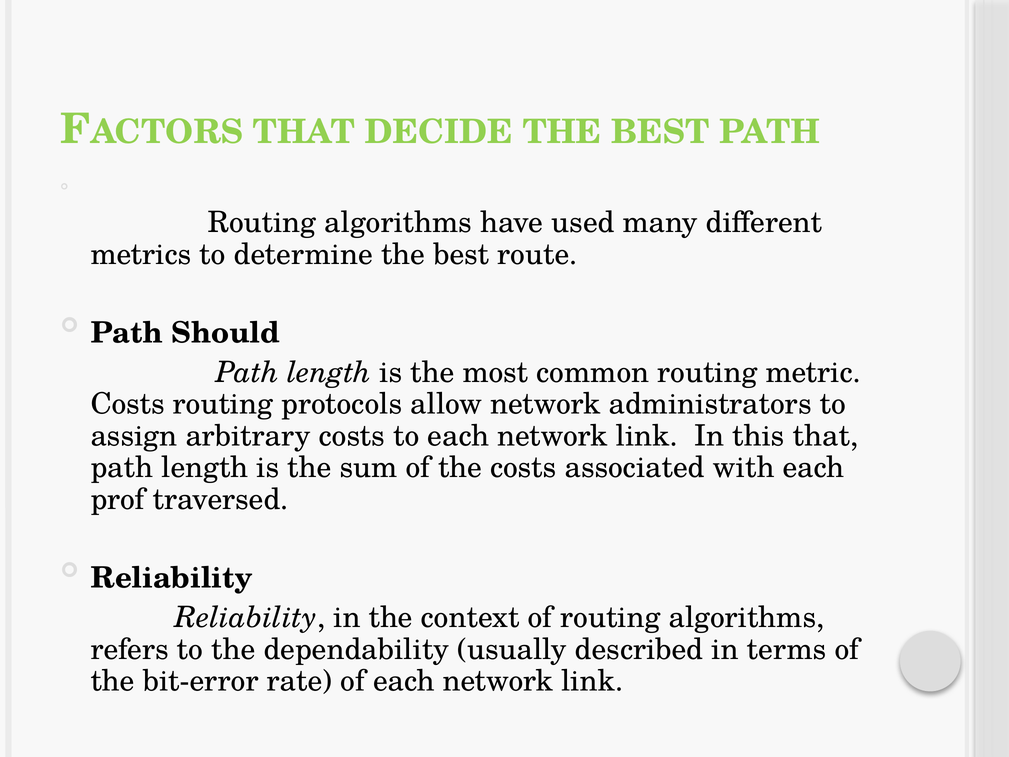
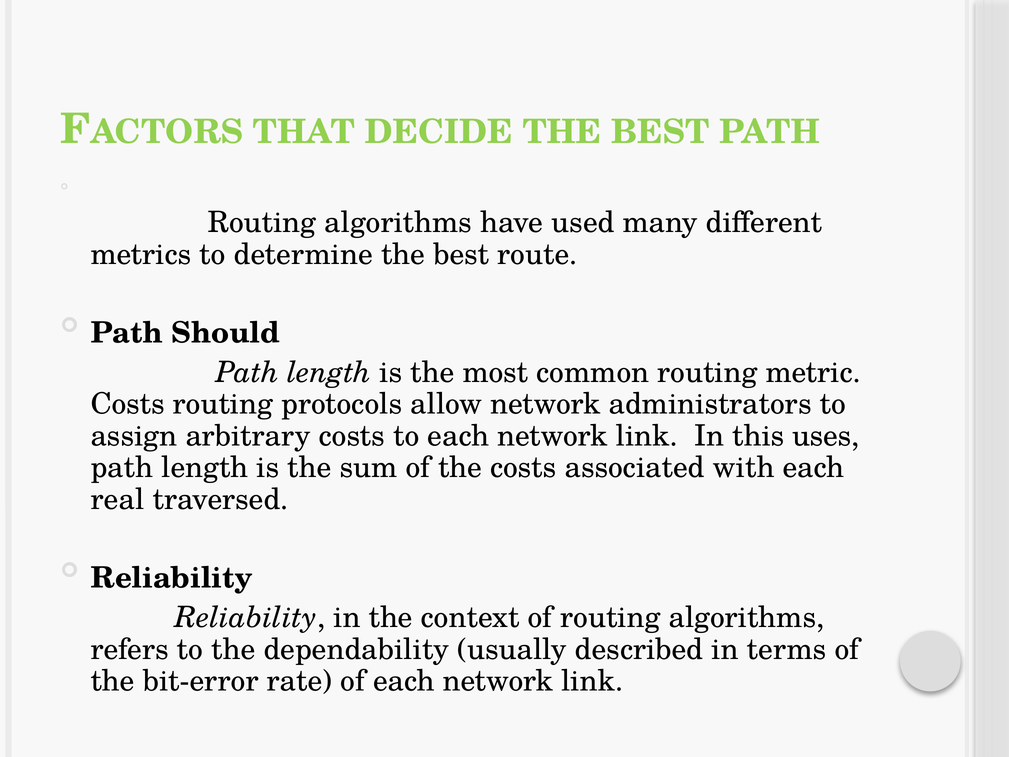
this that: that -> uses
prof: prof -> real
